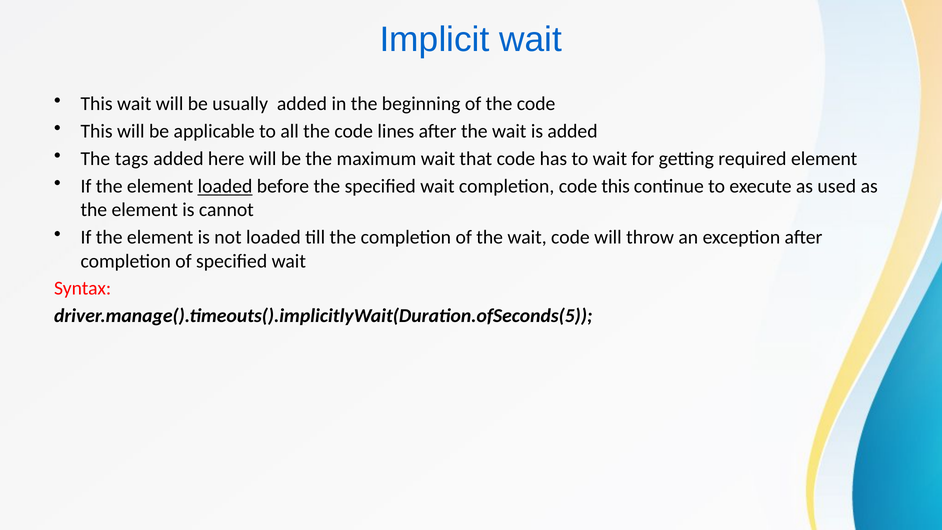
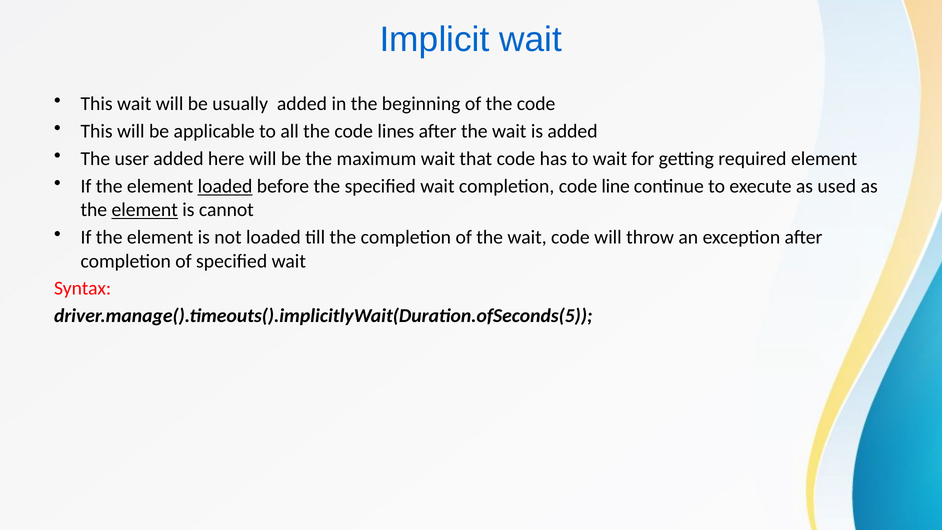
tags: tags -> user
code this: this -> line
element at (145, 210) underline: none -> present
